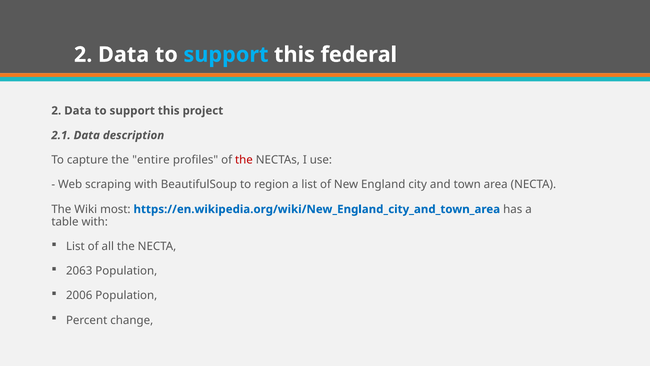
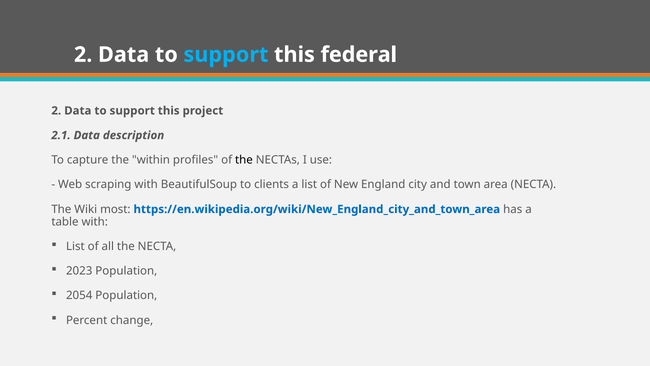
entire: entire -> within
the at (244, 160) colour: red -> black
region: region -> clients
2063: 2063 -> 2023
2006: 2006 -> 2054
